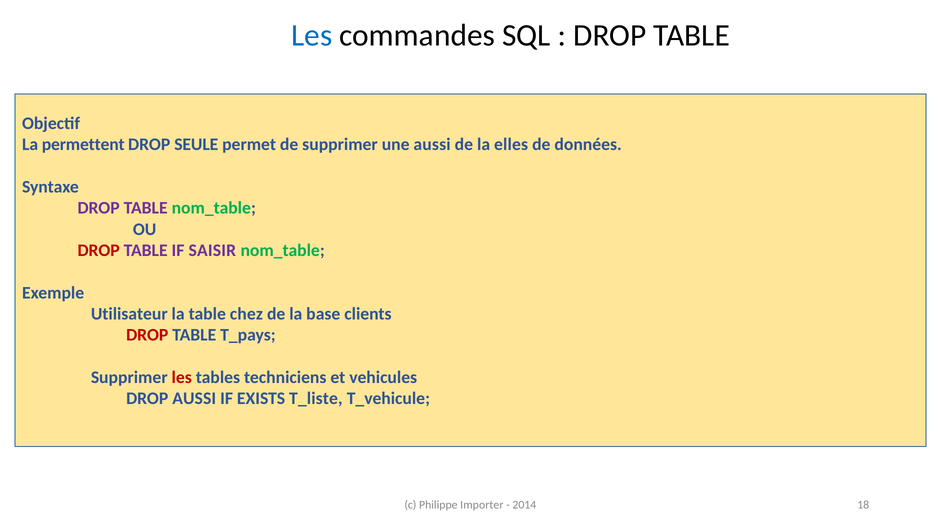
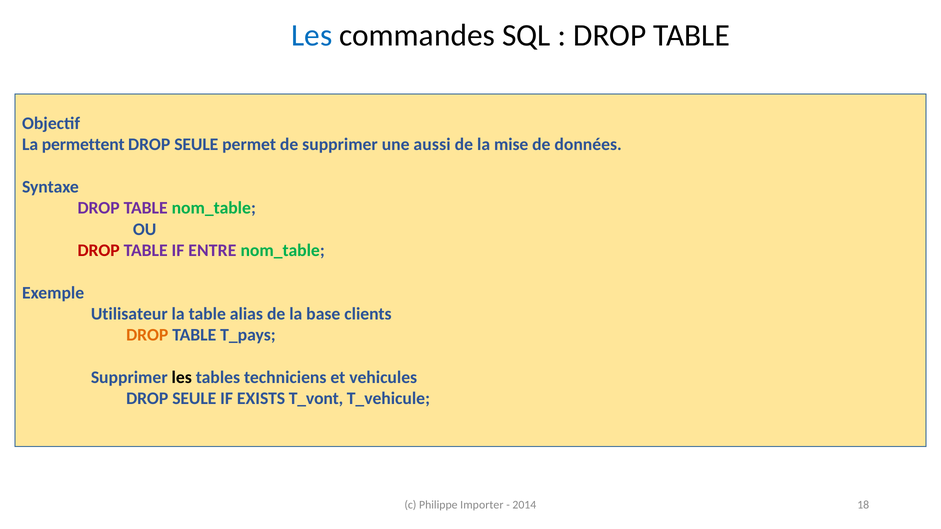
elles: elles -> mise
SAISIR: SAISIR -> ENTRE
chez: chez -> alias
DROP at (147, 335) colour: red -> orange
les at (182, 378) colour: red -> black
AUSSI at (194, 399): AUSSI -> SEULE
T_liste: T_liste -> T_vont
